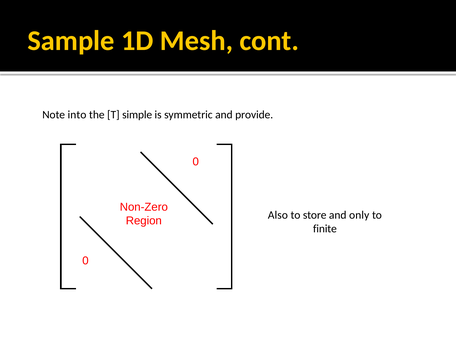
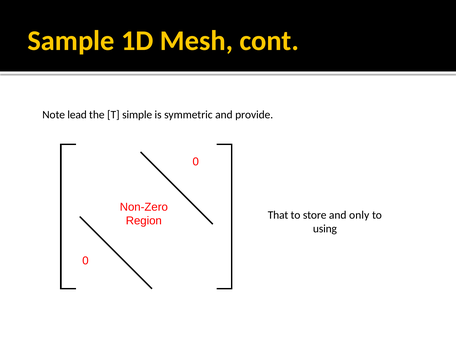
into: into -> lead
Also: Also -> That
finite: finite -> using
